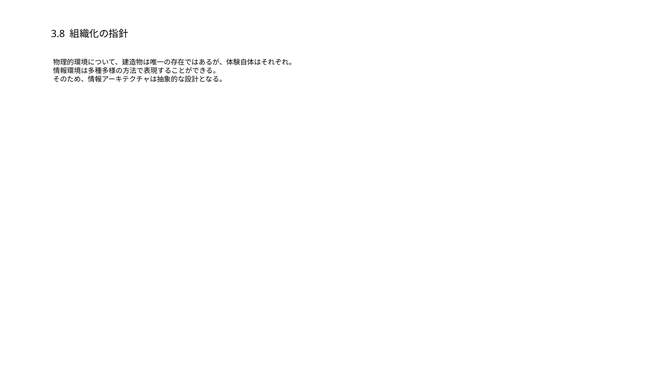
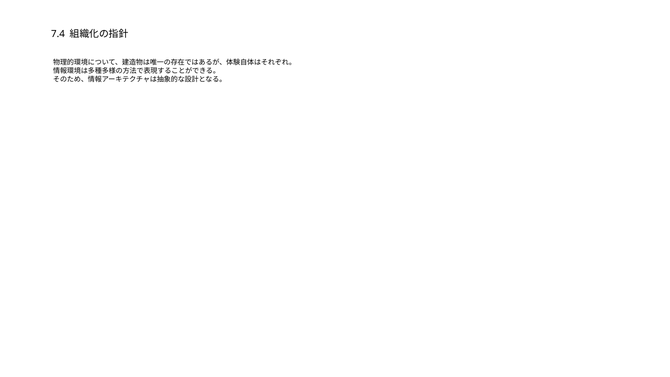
3.8: 3.8 -> 7.4
